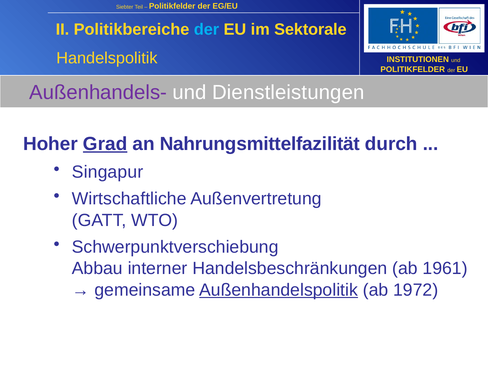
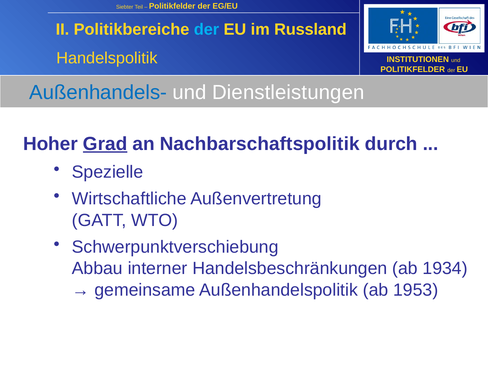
Sektorale: Sektorale -> Russland
Außenhandels- colour: purple -> blue
Nahrungsmittelfazilität: Nahrungsmittelfazilität -> Nachbarschaftspolitik
Singapur: Singapur -> Spezielle
1961: 1961 -> 1934
Außenhandelspolitik underline: present -> none
1972: 1972 -> 1953
